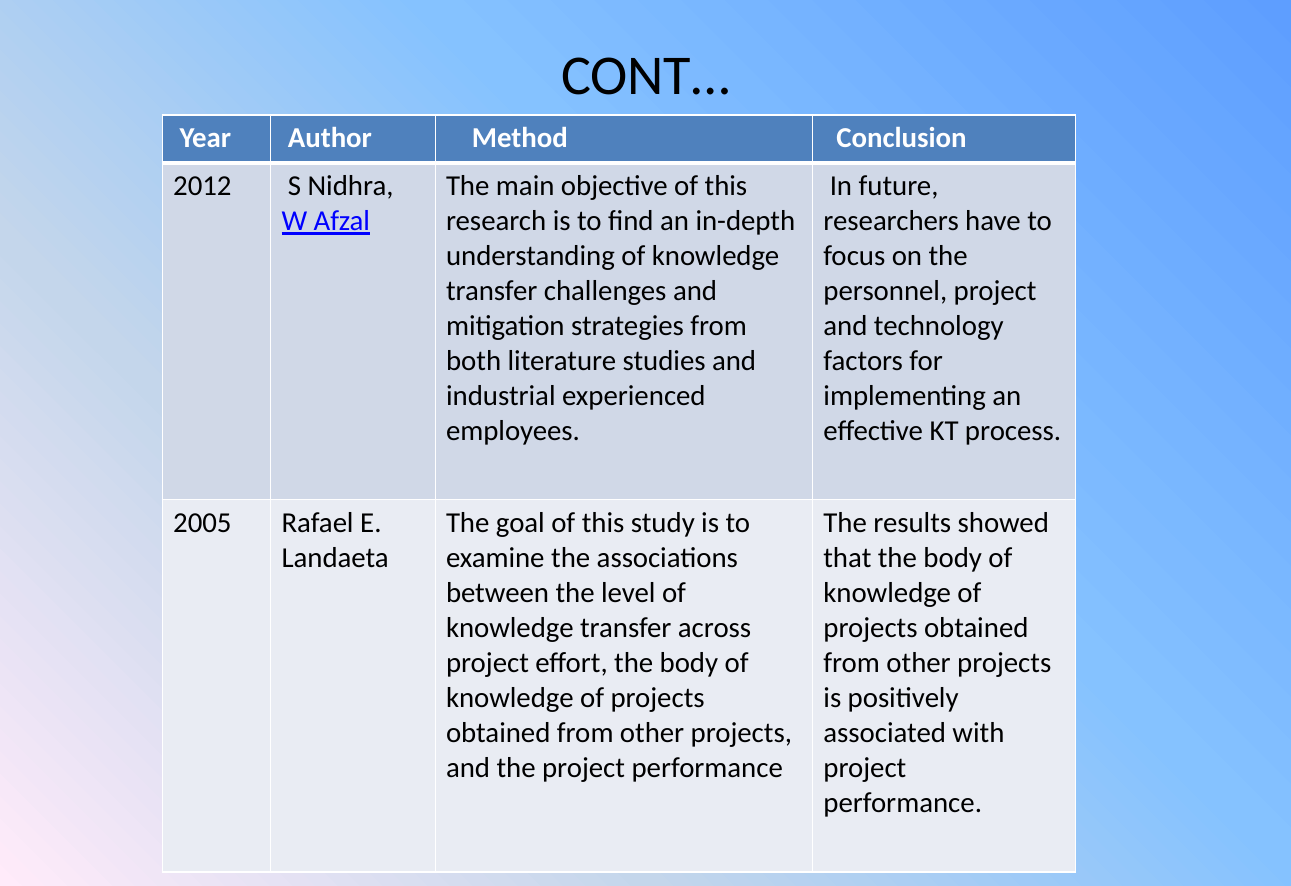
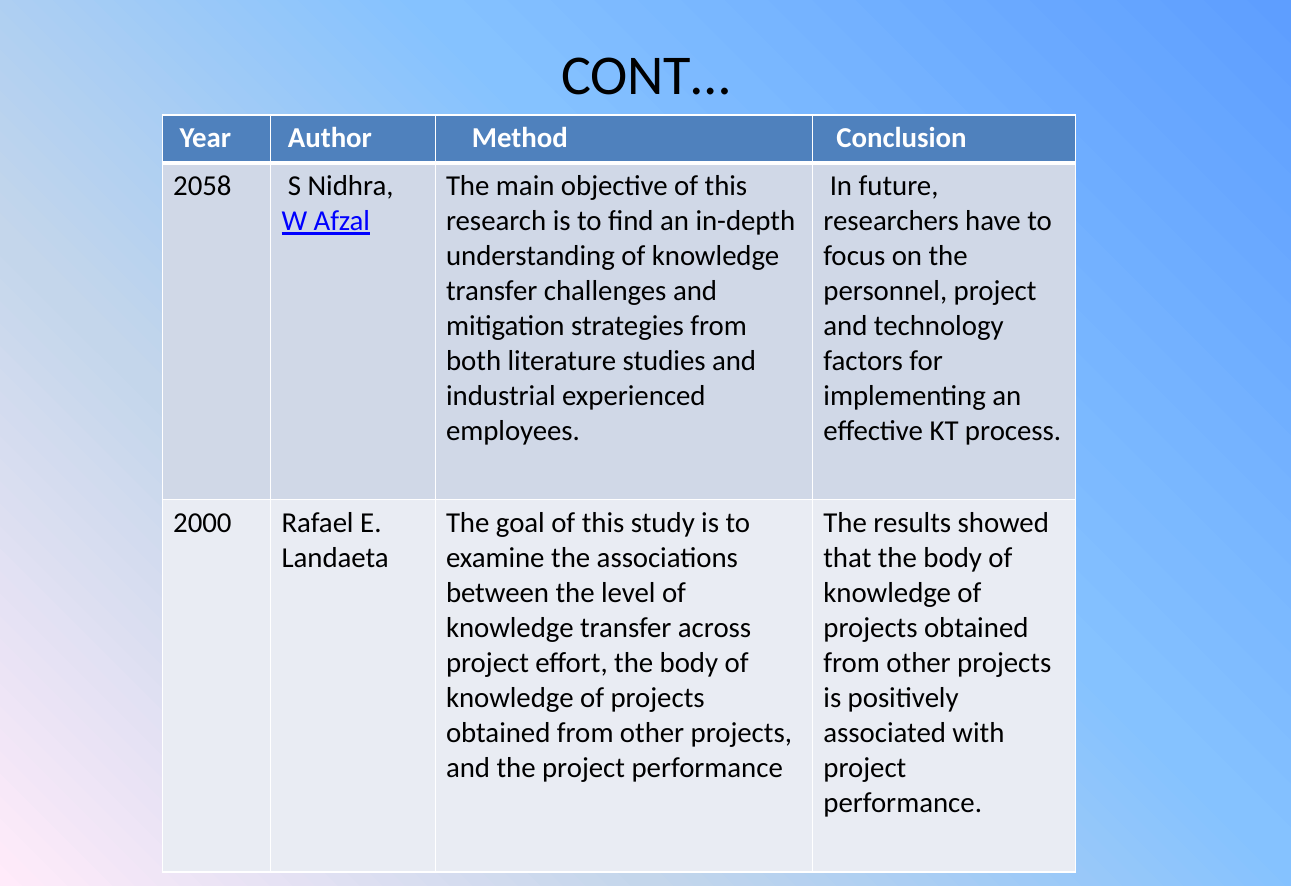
2012: 2012 -> 2058
2005: 2005 -> 2000
